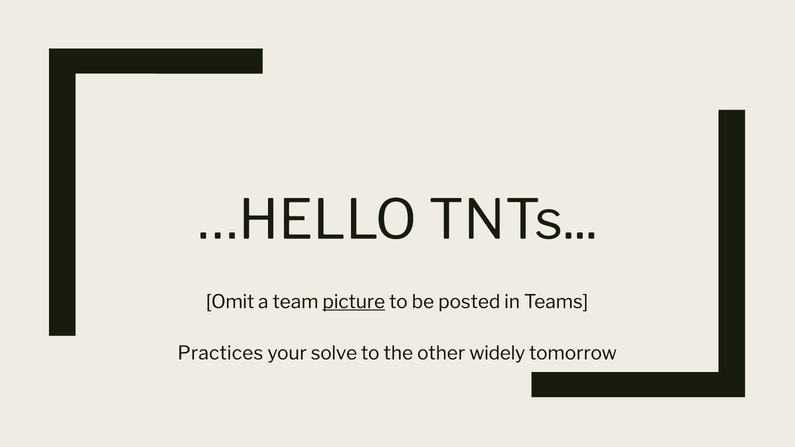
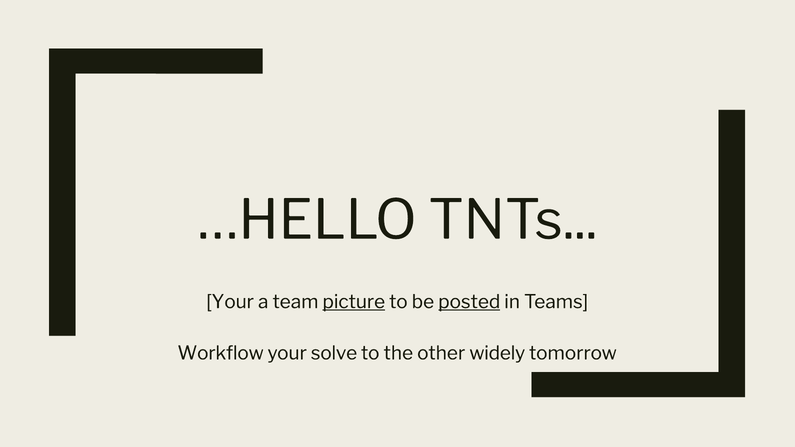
Omit at (230, 302): Omit -> Your
posted underline: none -> present
Practices: Practices -> Workflow
